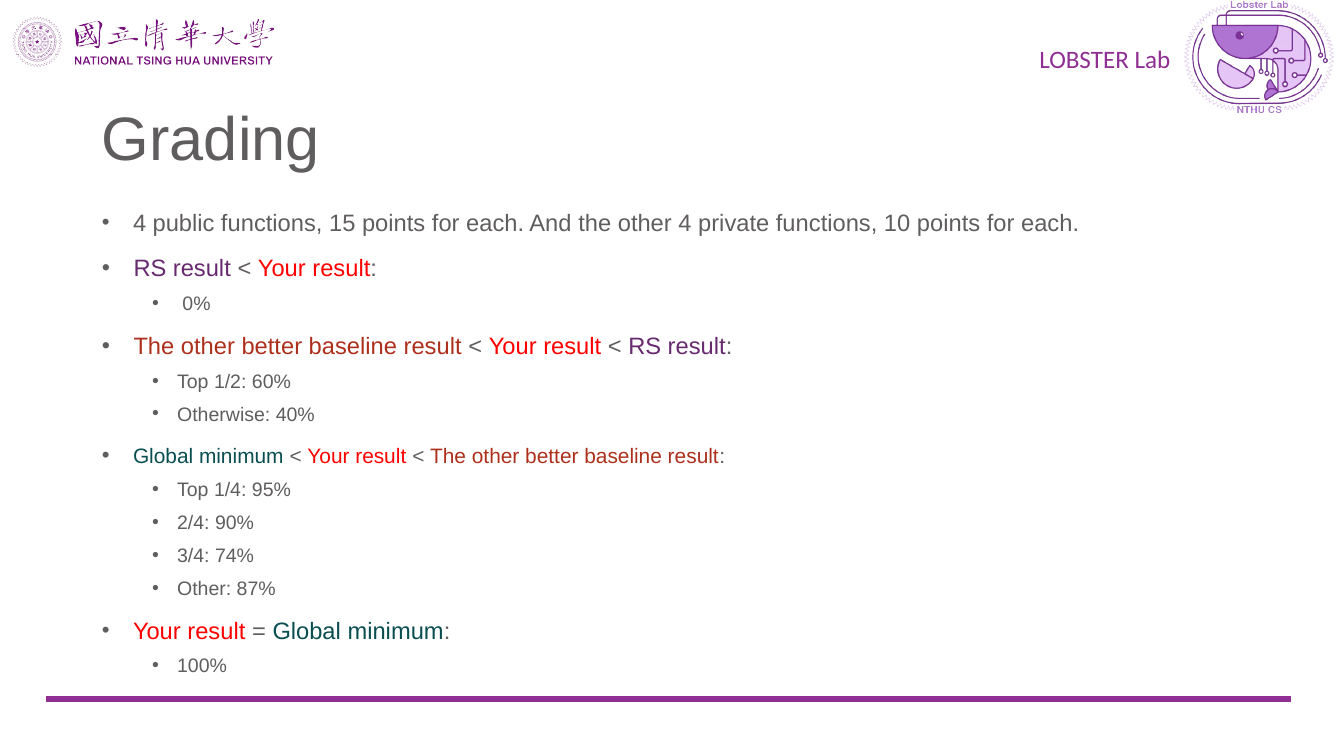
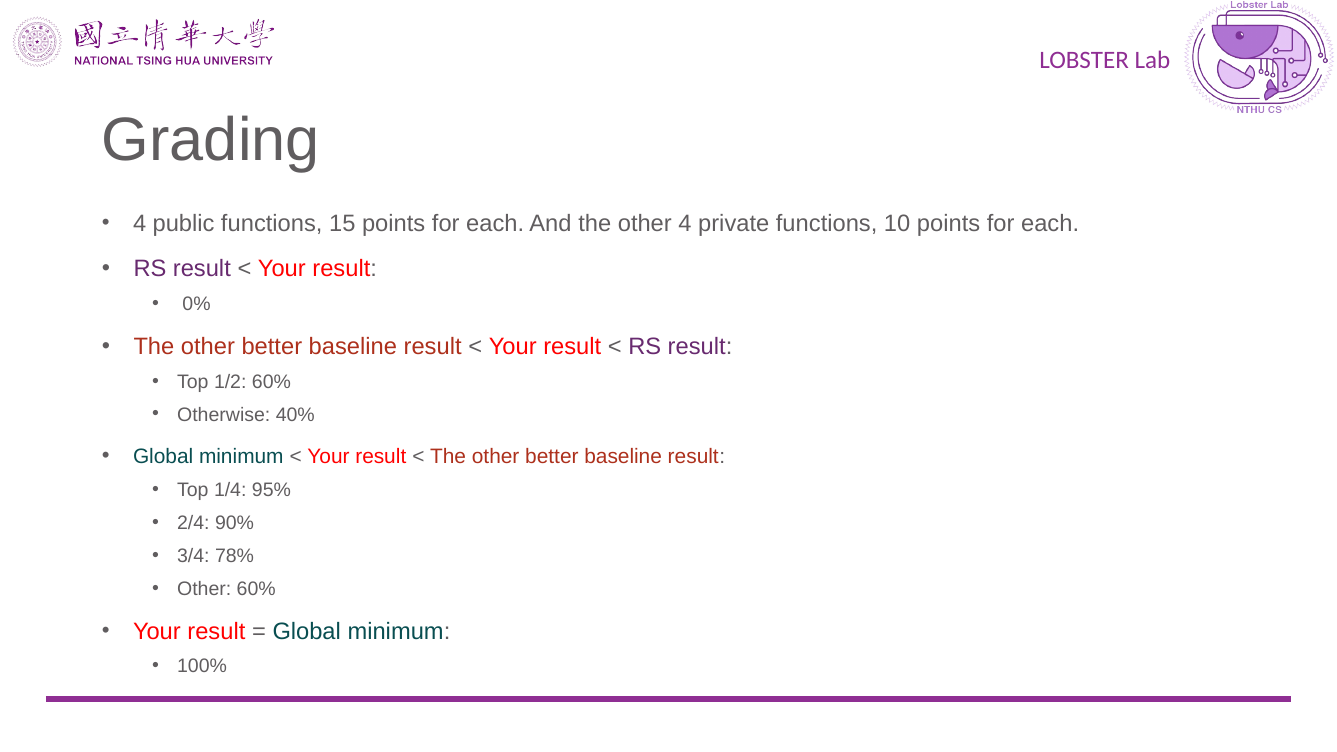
74%: 74% -> 78%
Other 87%: 87% -> 60%
